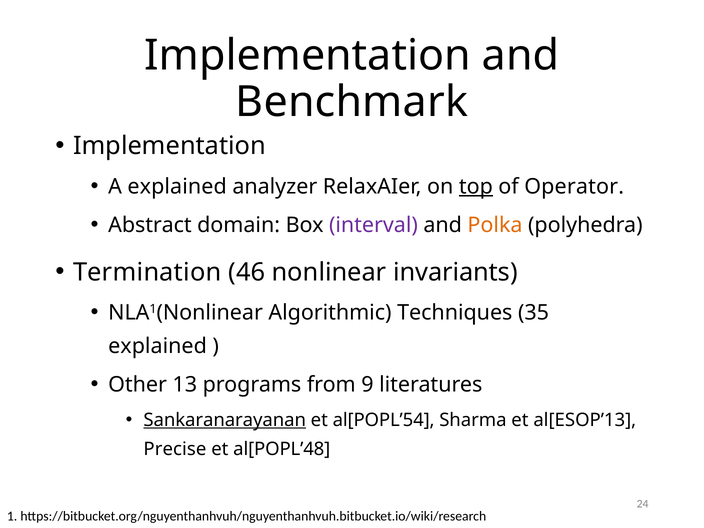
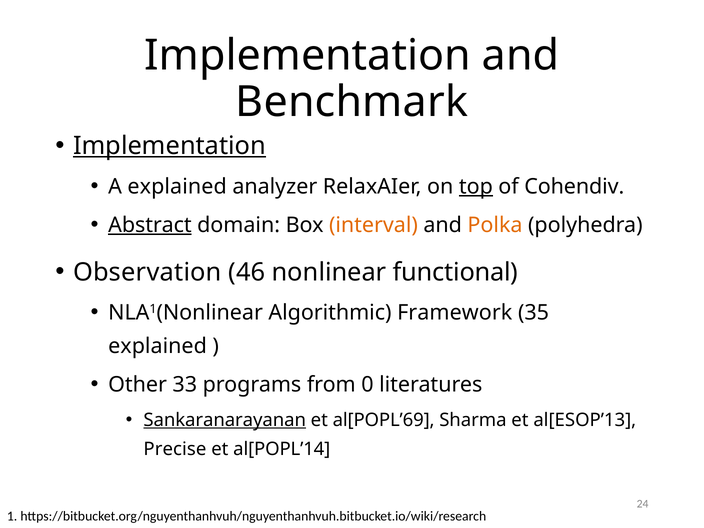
Implementation at (170, 146) underline: none -> present
Operator: Operator -> Cohendiv
Abstract underline: none -> present
interval colour: purple -> orange
Termination: Termination -> Observation
invariants: invariants -> functional
Techniques: Techniques -> Framework
13: 13 -> 33
9: 9 -> 0
al[POPL’54: al[POPL’54 -> al[POPL’69
al[POPL’48: al[POPL’48 -> al[POPL’14
